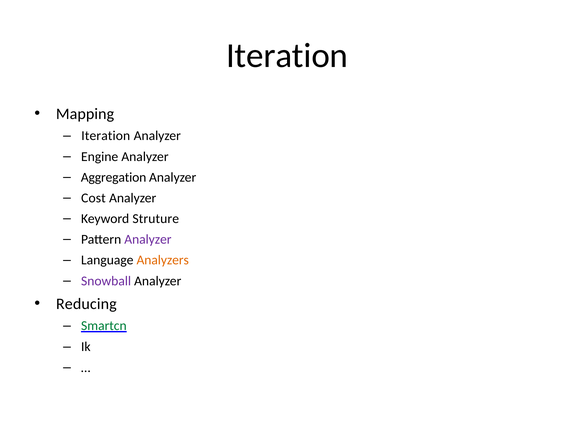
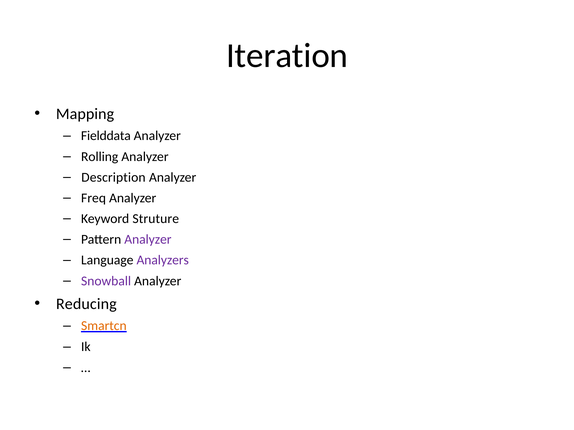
Iteration at (106, 136): Iteration -> Fielddata
Engine: Engine -> Rolling
Aggregation: Aggregation -> Description
Cost: Cost -> Freq
Analyzers colour: orange -> purple
Smartcn colour: green -> orange
